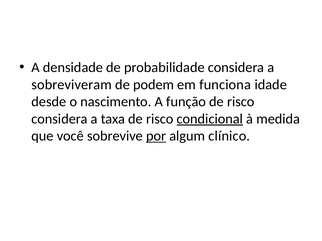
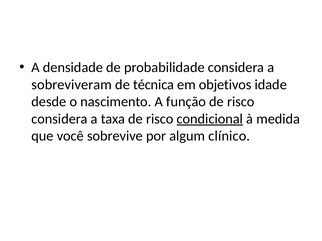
podem: podem -> técnica
funciona: funciona -> objetivos
por underline: present -> none
